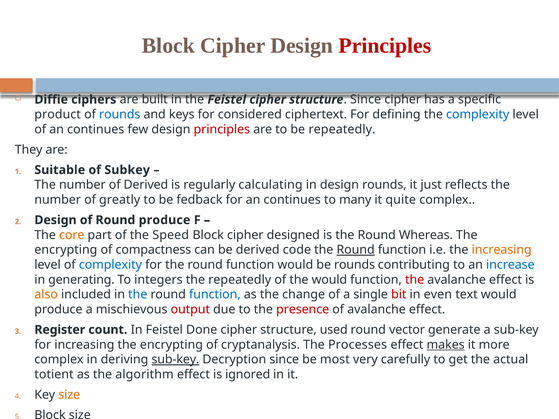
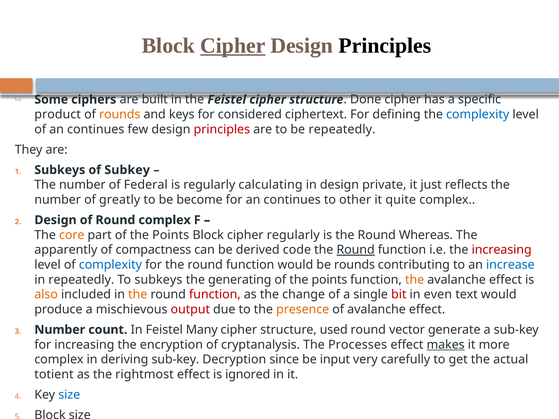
Cipher at (233, 46) underline: none -> present
Principles at (385, 46) colour: red -> black
Diffie: Diffie -> Some
structure Since: Since -> Done
rounds at (120, 114) colour: blue -> orange
Suitable at (60, 170): Suitable -> Subkeys
of Derived: Derived -> Federal
design rounds: rounds -> private
fedback: fedback -> become
many: many -> other
Round produce: produce -> complex
part of the Speed: Speed -> Points
cipher designed: designed -> regularly
encrypting at (66, 250): encrypting -> apparently
increasing at (502, 250) colour: orange -> red
in generating: generating -> repeatedly
To integers: integers -> subkeys
the repeatedly: repeatedly -> generating
would at (329, 280): would -> points
the at (415, 280) colour: red -> orange
the at (138, 295) colour: blue -> orange
function at (215, 295) colour: blue -> red
presence colour: red -> orange
Register at (60, 330): Register -> Number
Done: Done -> Many
increasing the encrypting: encrypting -> encryption
sub-key at (175, 360) underline: present -> none
most: most -> input
algorithm: algorithm -> rightmost
size at (69, 395) colour: orange -> blue
